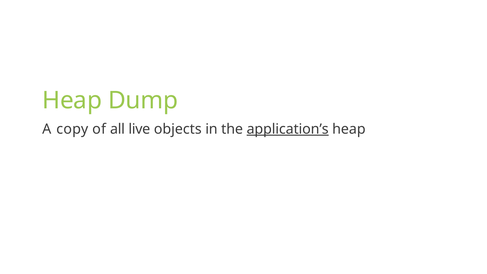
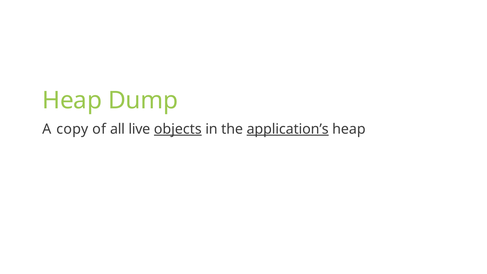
objects underline: none -> present
